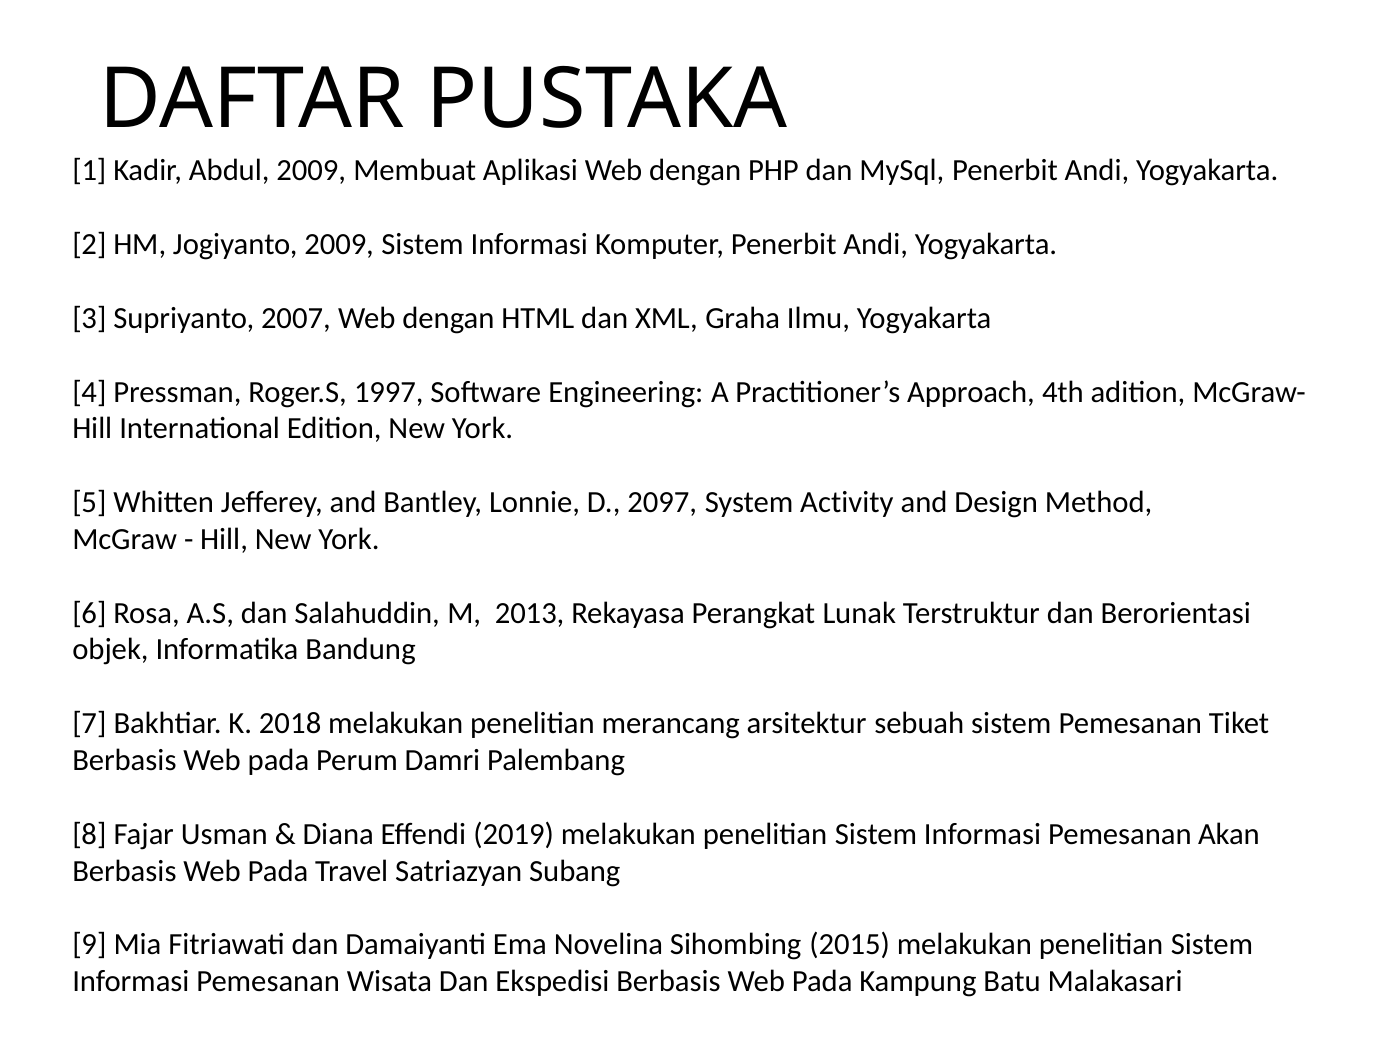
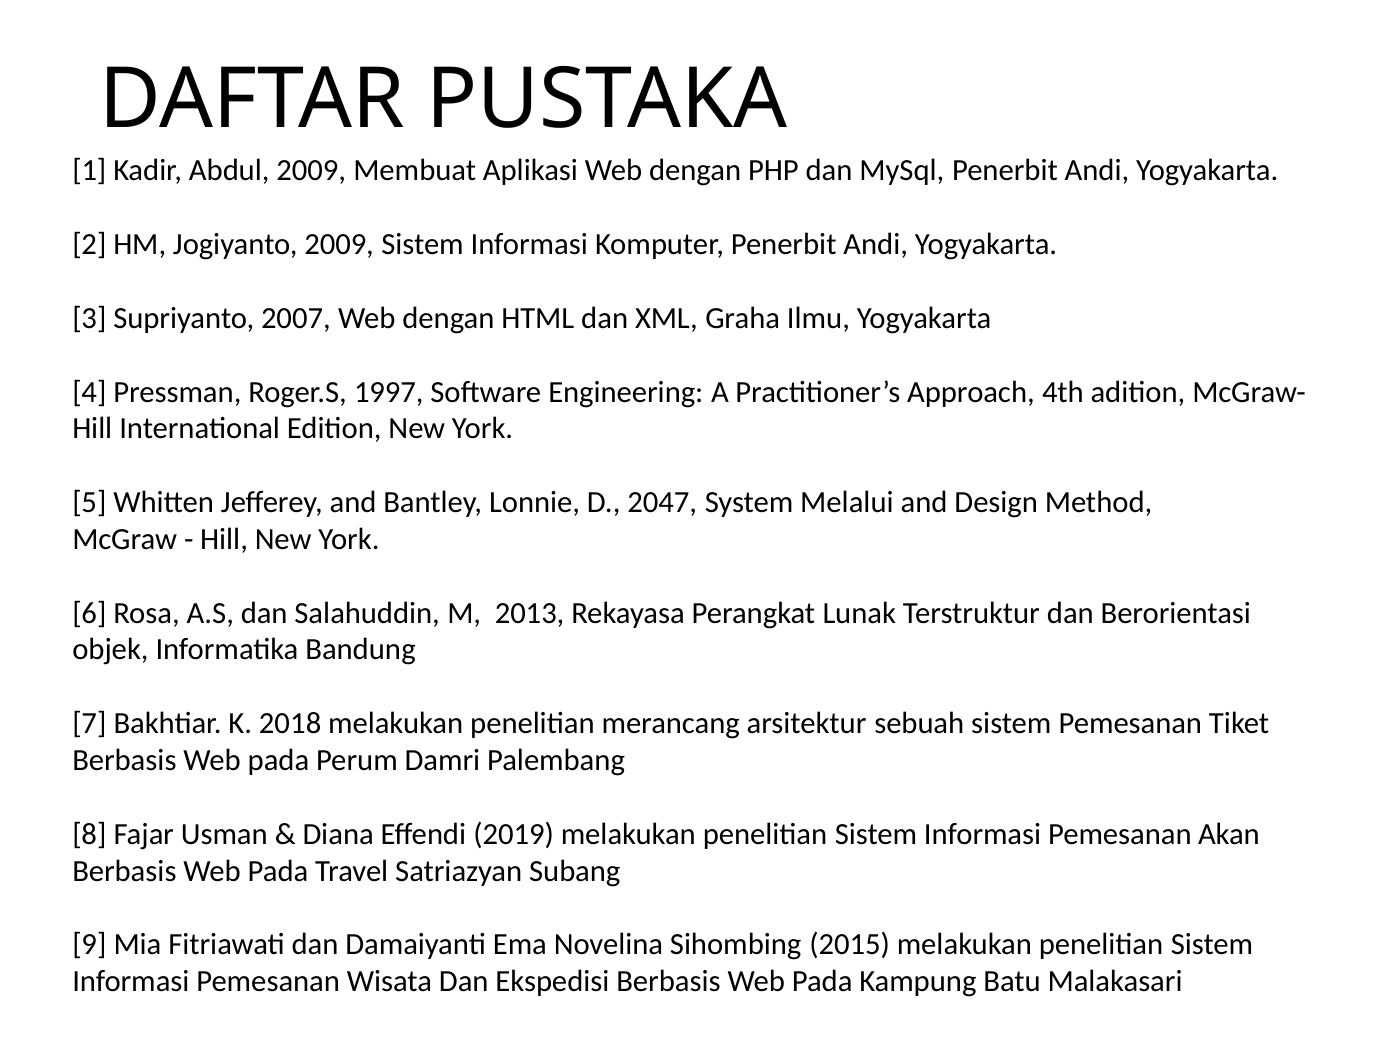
2097: 2097 -> 2047
Activity: Activity -> Melalui
